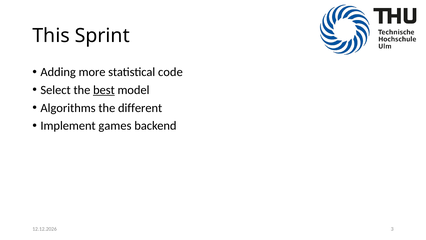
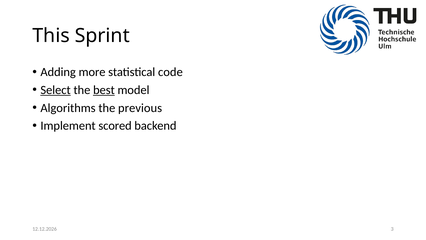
Select underline: none -> present
different: different -> previous
games: games -> scored
